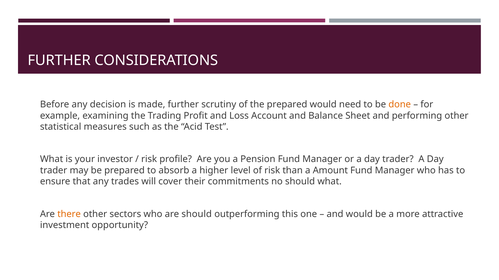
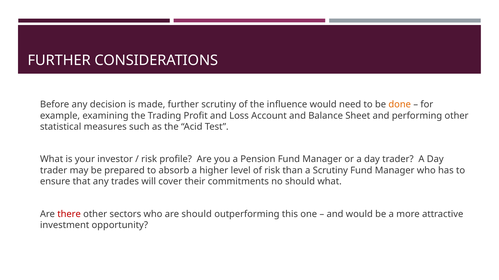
the prepared: prepared -> influence
a Amount: Amount -> Scrutiny
there colour: orange -> red
